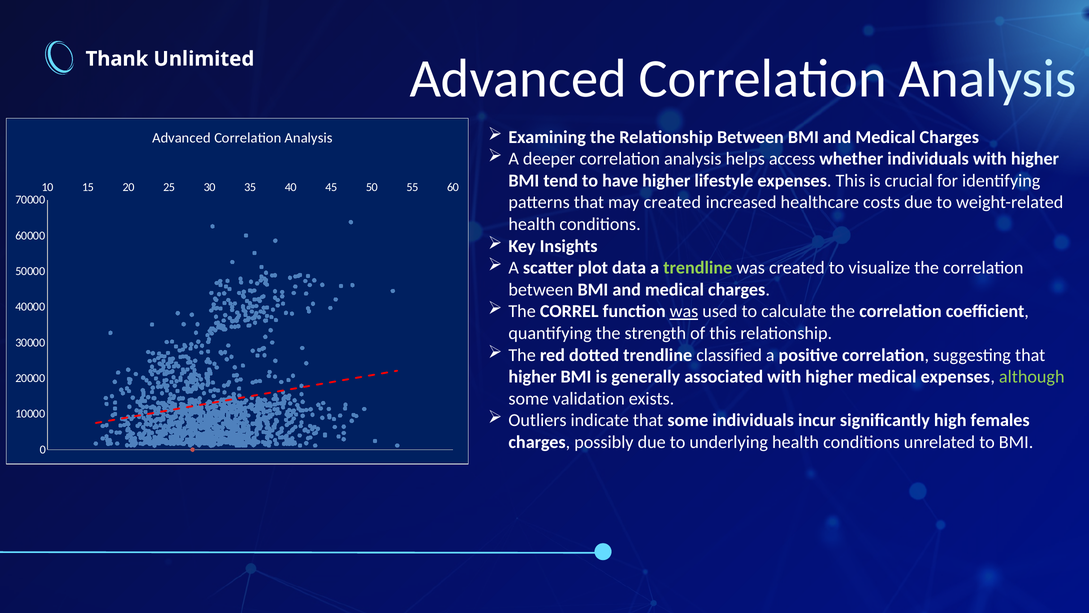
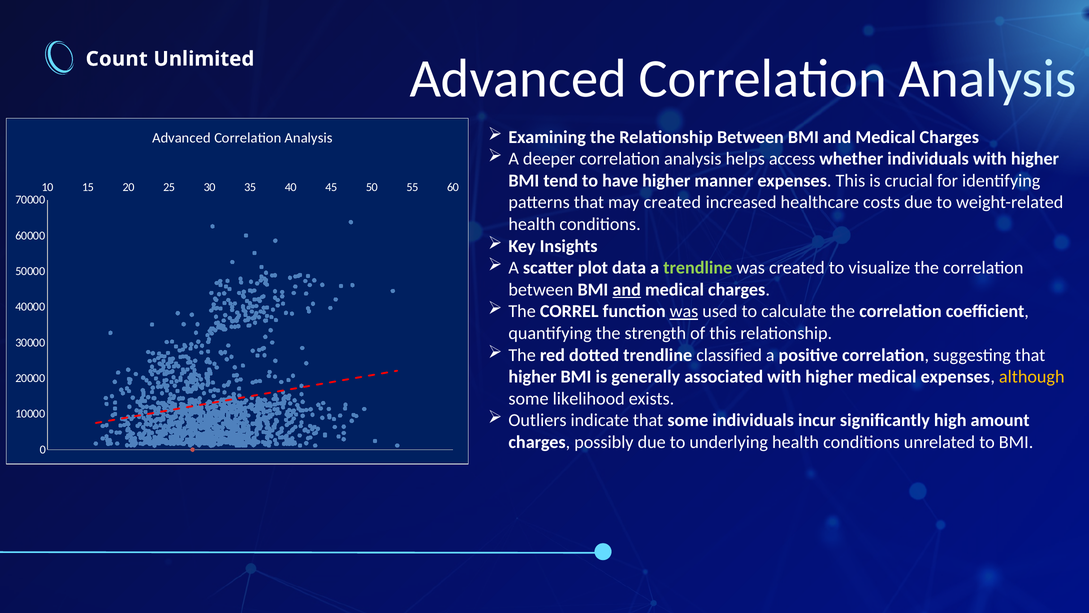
Thank: Thank -> Count
lifestyle: lifestyle -> manner
and at (627, 289) underline: none -> present
although colour: light green -> yellow
validation: validation -> likelihood
females: females -> amount
